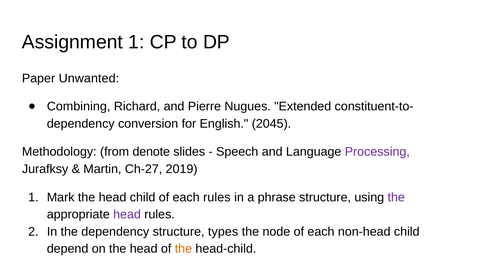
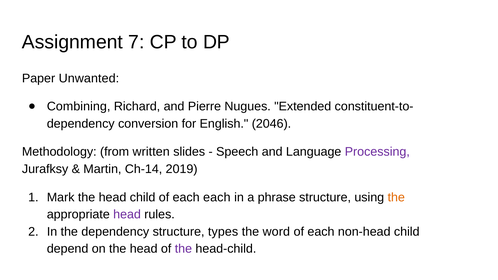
Assignment 1: 1 -> 7
2045: 2045 -> 2046
denote: denote -> written
Ch-27: Ch-27 -> Ch-14
each rules: rules -> each
the at (396, 197) colour: purple -> orange
node: node -> word
the at (183, 249) colour: orange -> purple
